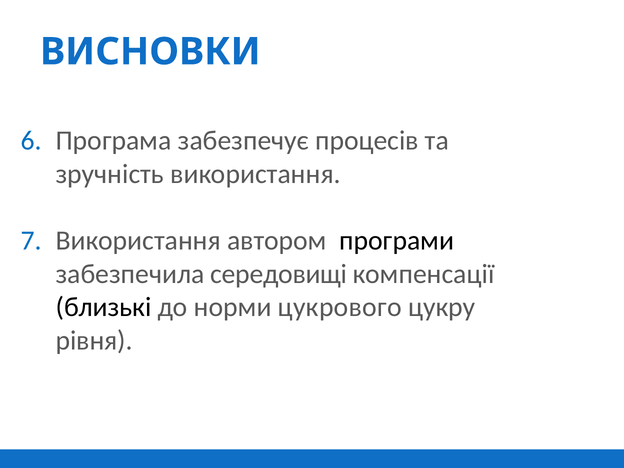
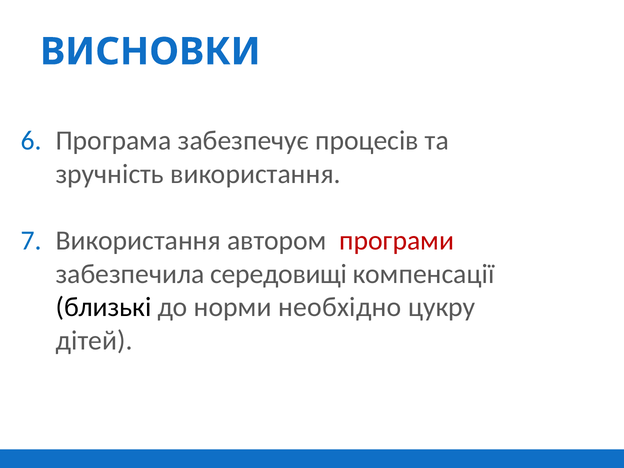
програми colour: black -> red
цукрового: цукрового -> необхідно
рівня: рівня -> дітей
